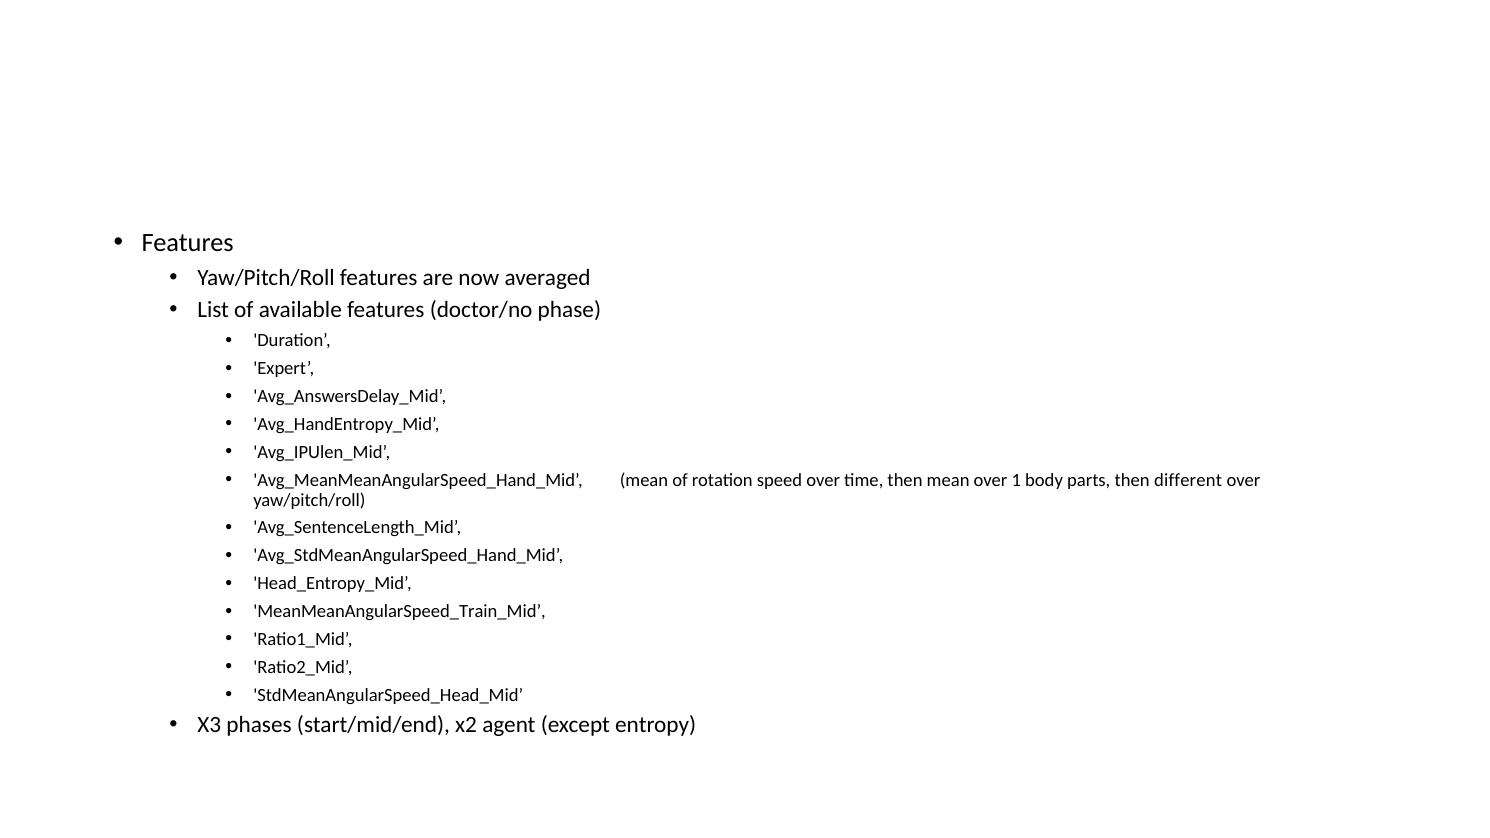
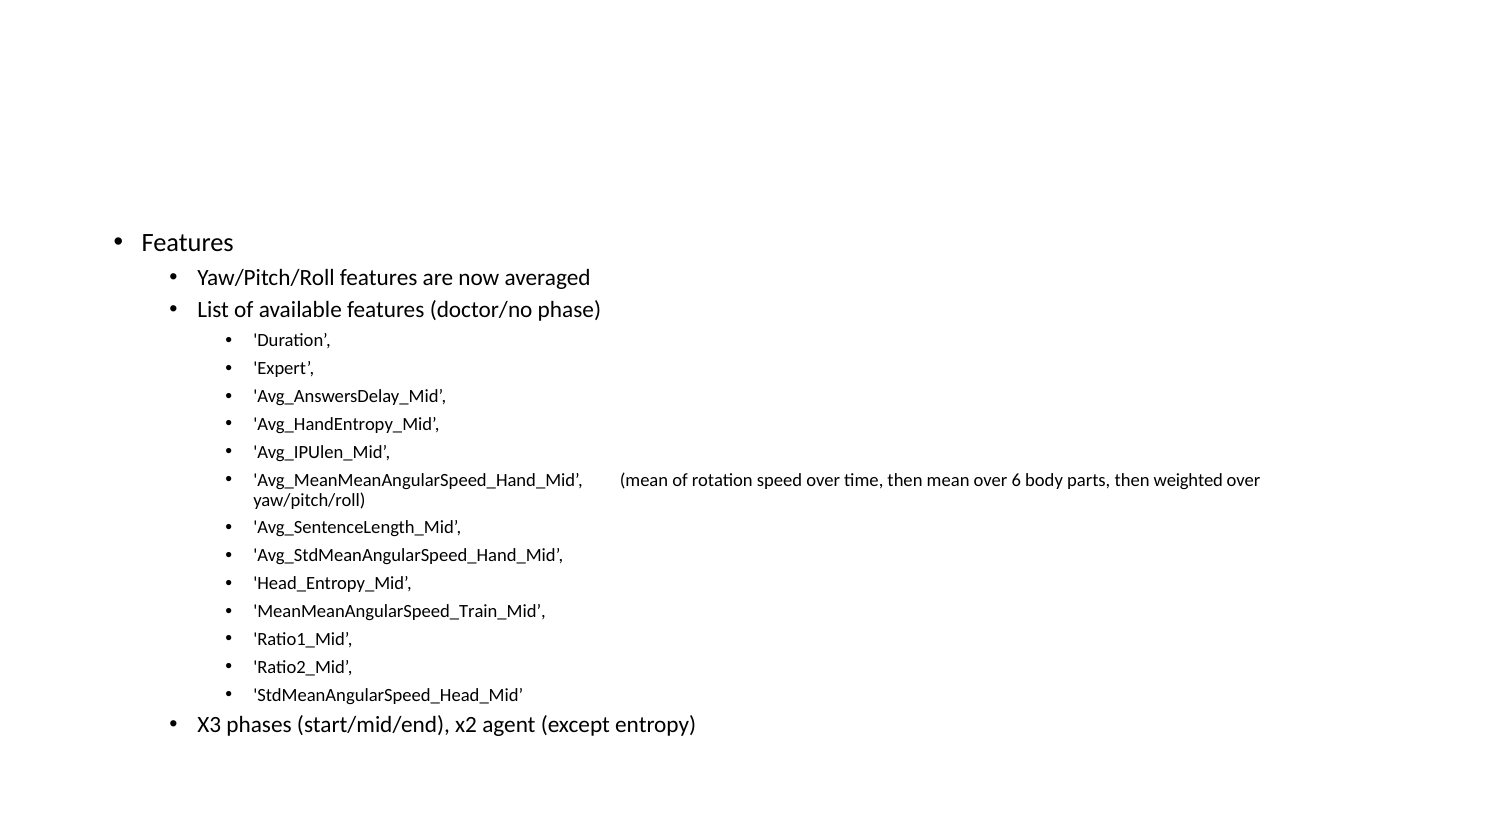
1: 1 -> 6
different: different -> weighted
